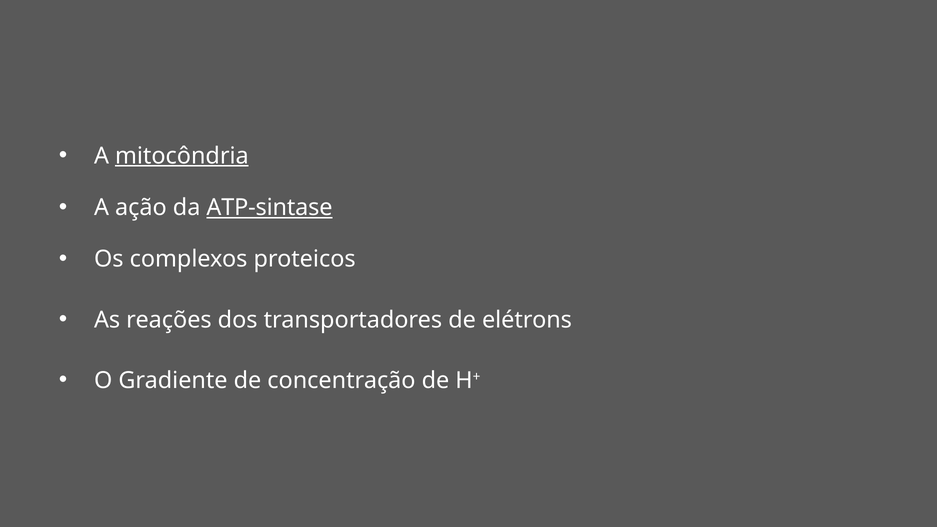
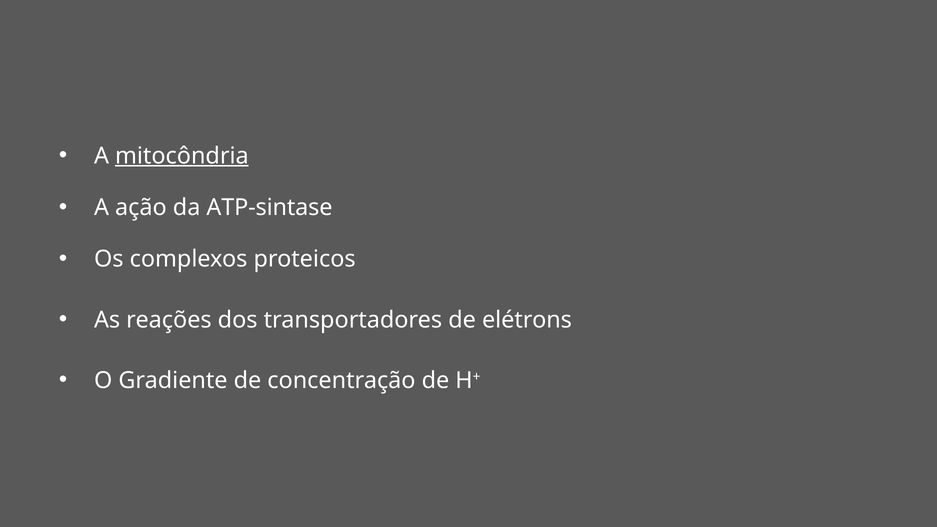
ATP-sintase underline: present -> none
